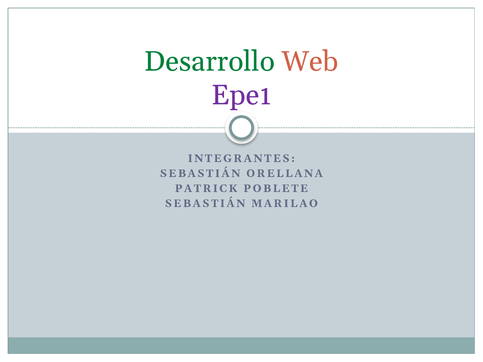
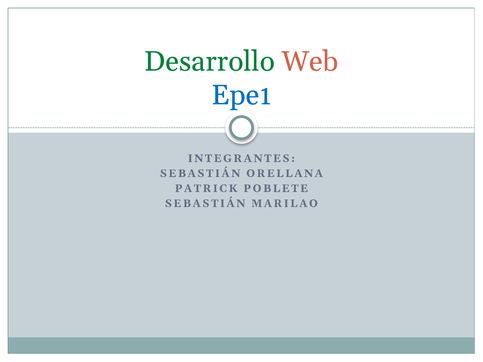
Epe1 colour: purple -> blue
